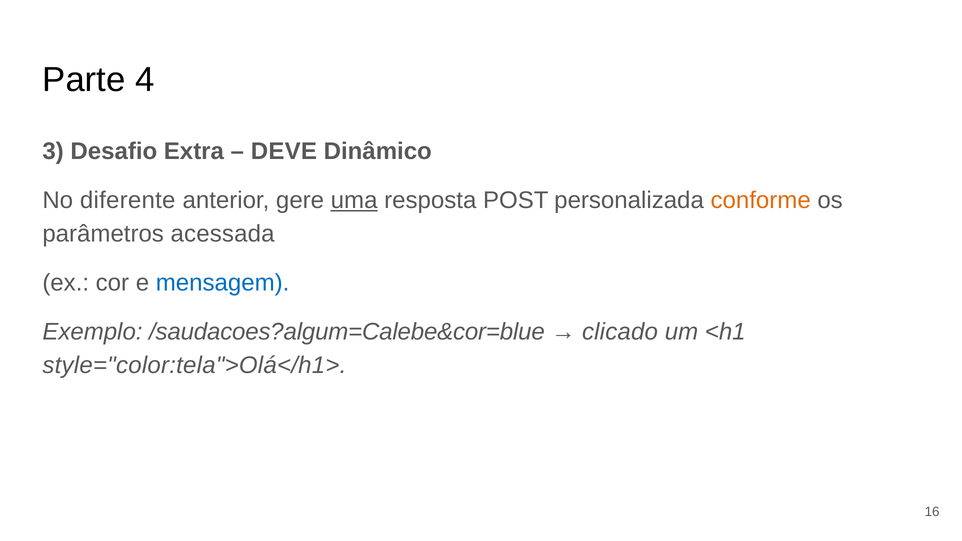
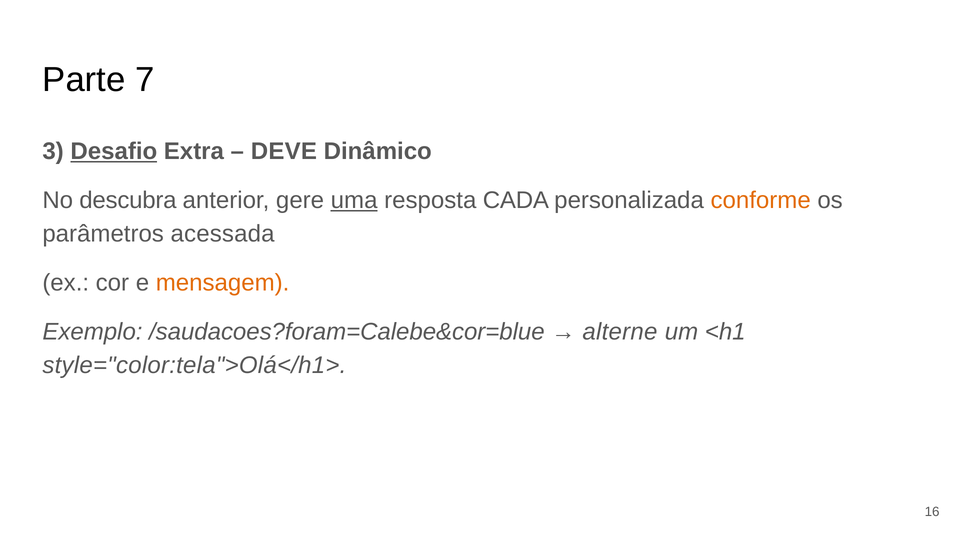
4: 4 -> 7
Desafio underline: none -> present
diferente: diferente -> descubra
POST: POST -> CADA
mensagem colour: blue -> orange
/saudacoes?algum=Calebe&cor=blue: /saudacoes?algum=Calebe&cor=blue -> /saudacoes?foram=Calebe&cor=blue
clicado: clicado -> alterne
